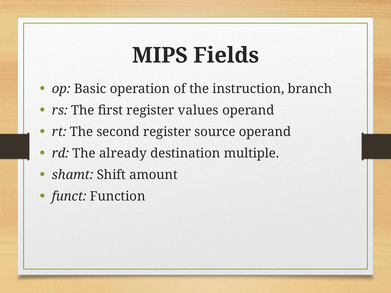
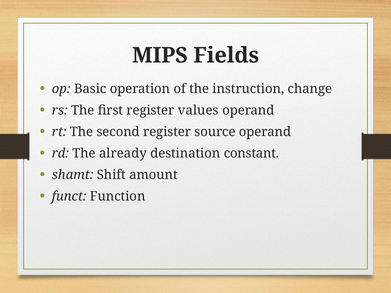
branch: branch -> change
multiple: multiple -> constant
